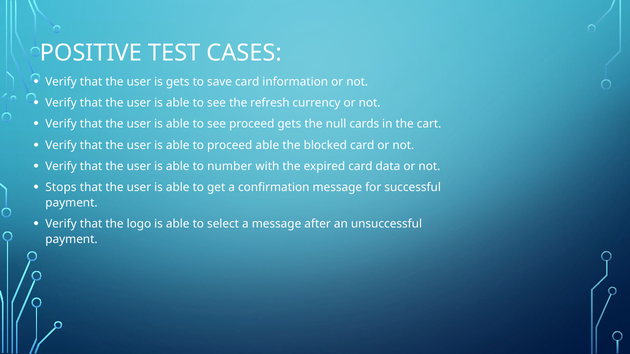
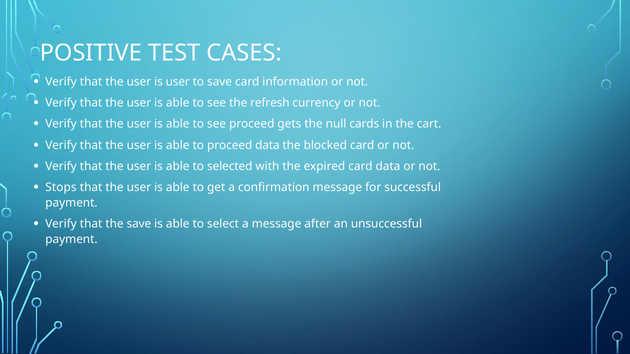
is gets: gets -> user
proceed able: able -> data
number: number -> selected
the logo: logo -> save
